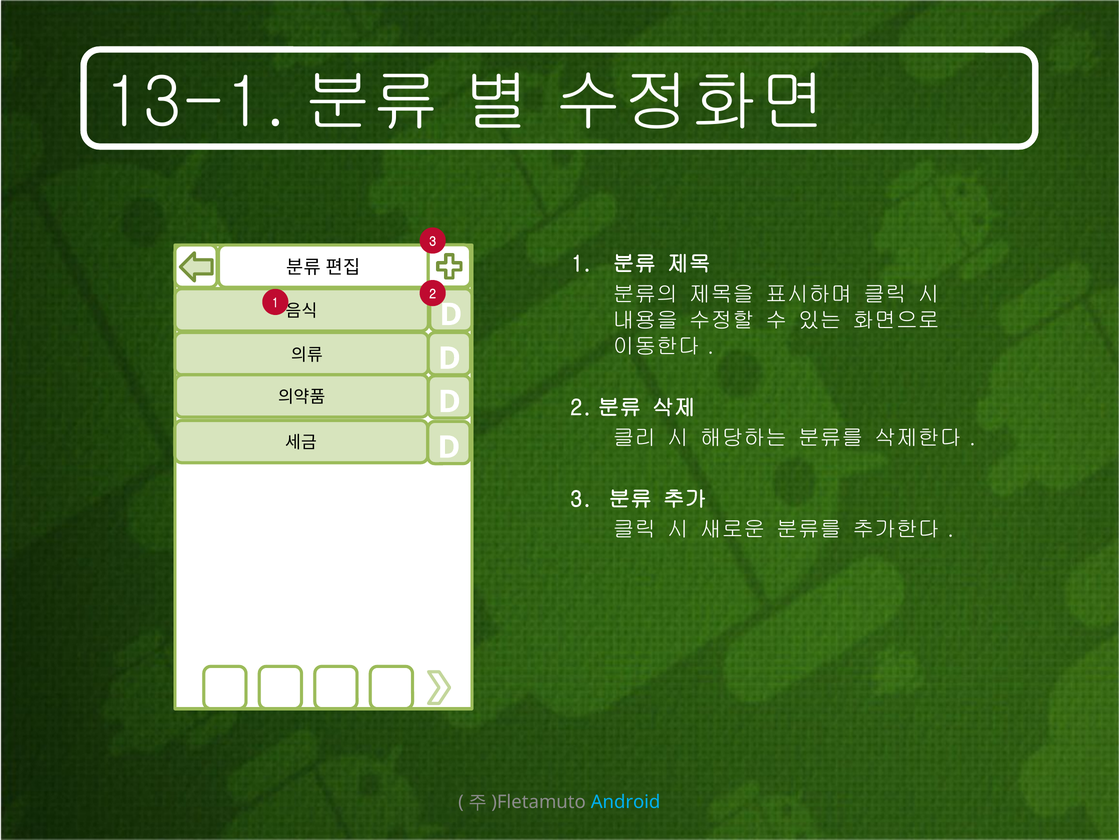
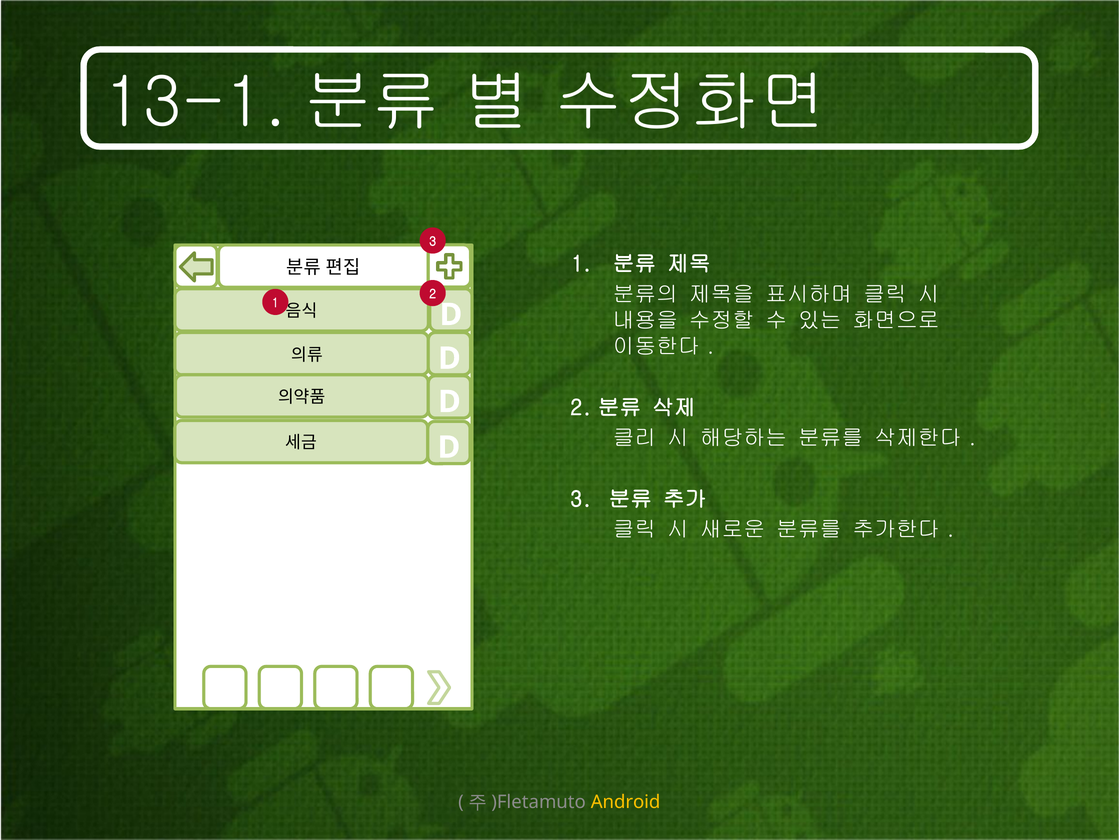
Android colour: light blue -> yellow
